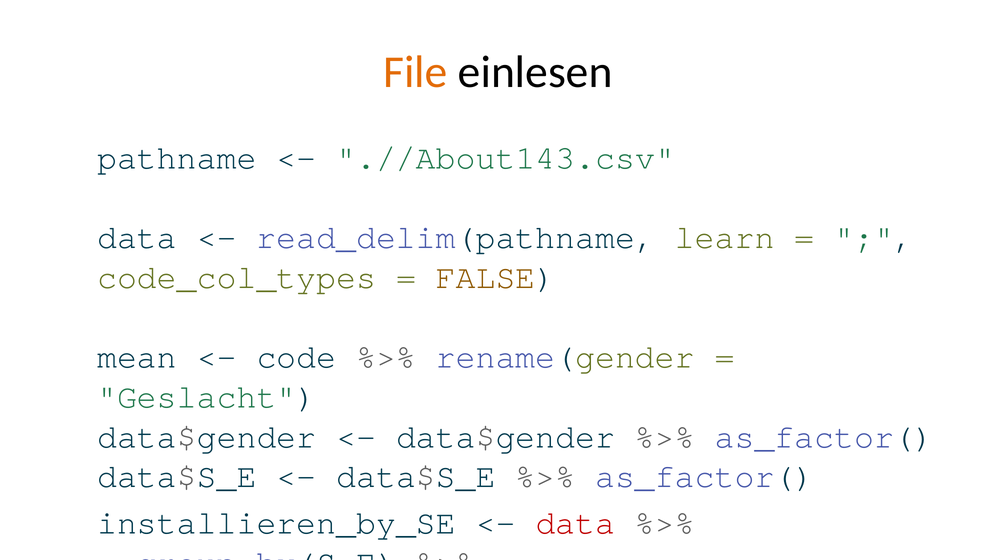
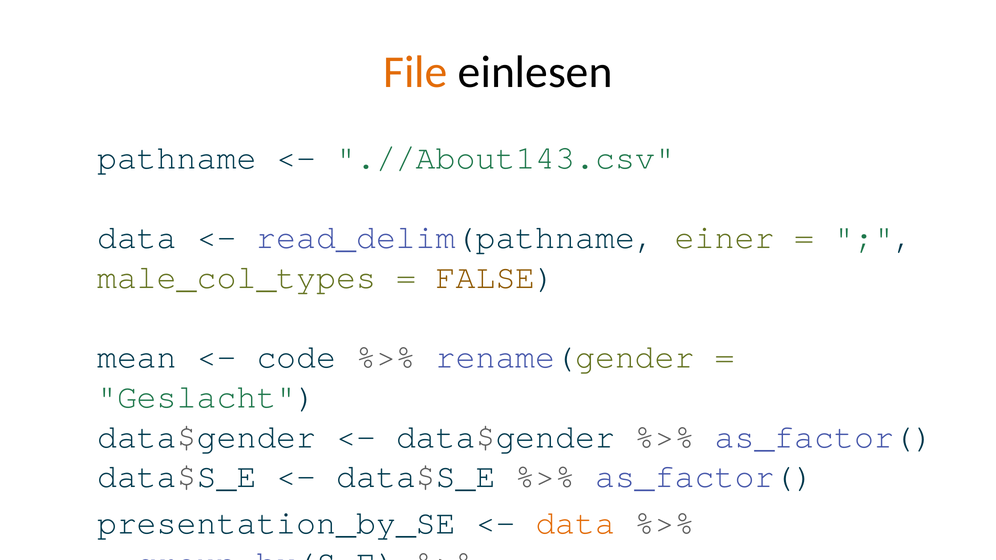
learn: learn -> einer
code_col_types: code_col_types -> male_col_types
installieren_by_SE: installieren_by_SE -> presentation_by_SE
data at (575, 523) colour: red -> orange
